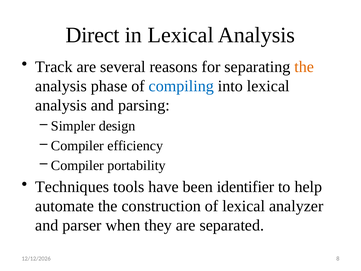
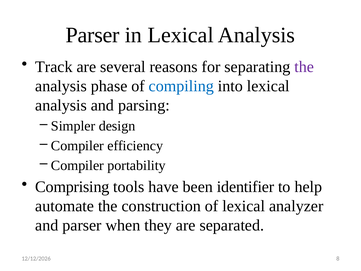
Direct at (93, 35): Direct -> Parser
the at (304, 67) colour: orange -> purple
Techniques: Techniques -> Comprising
